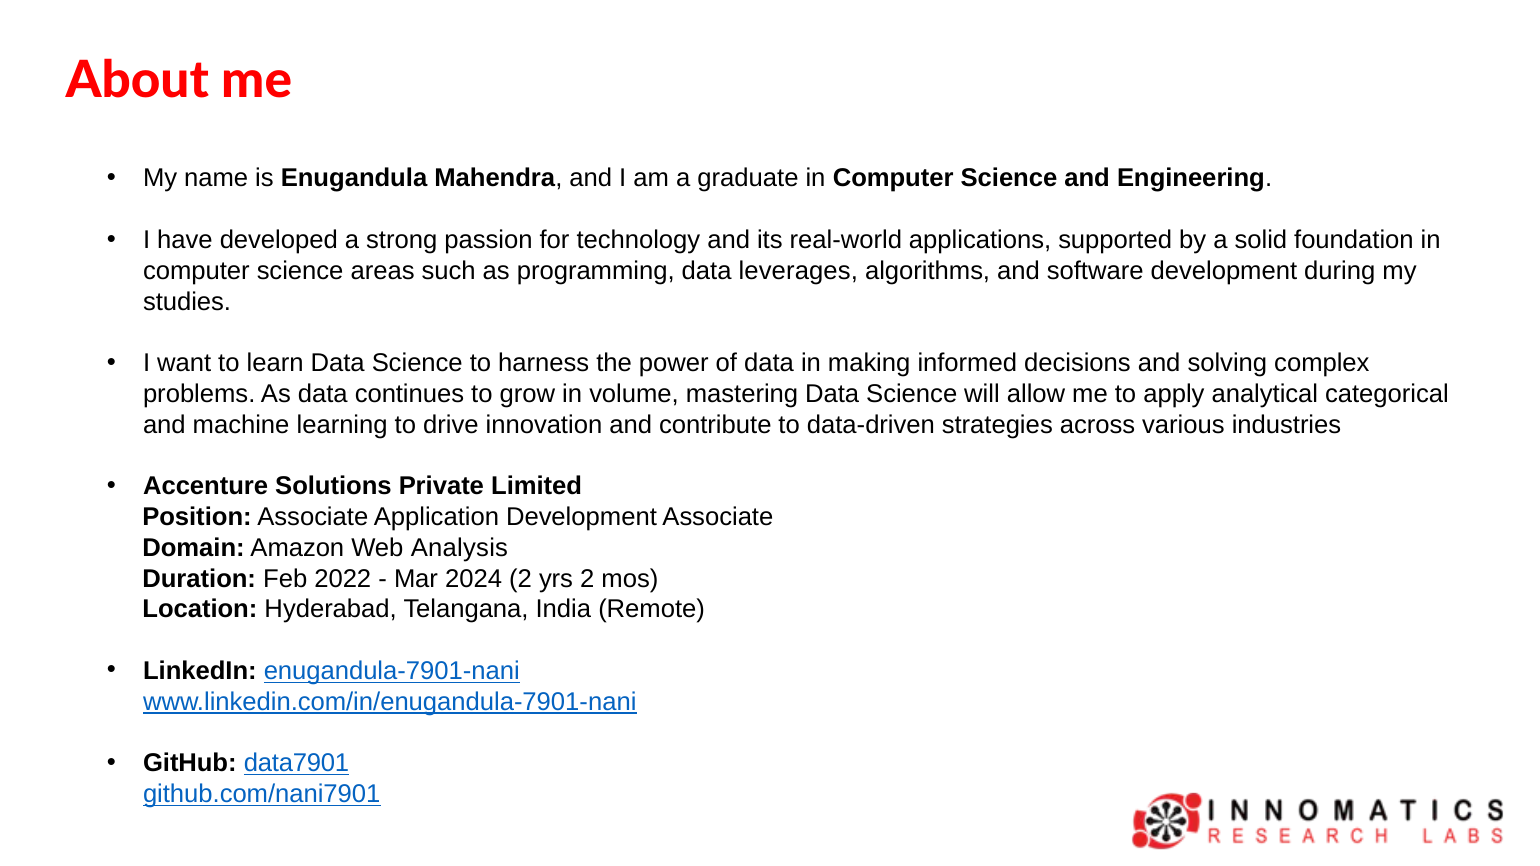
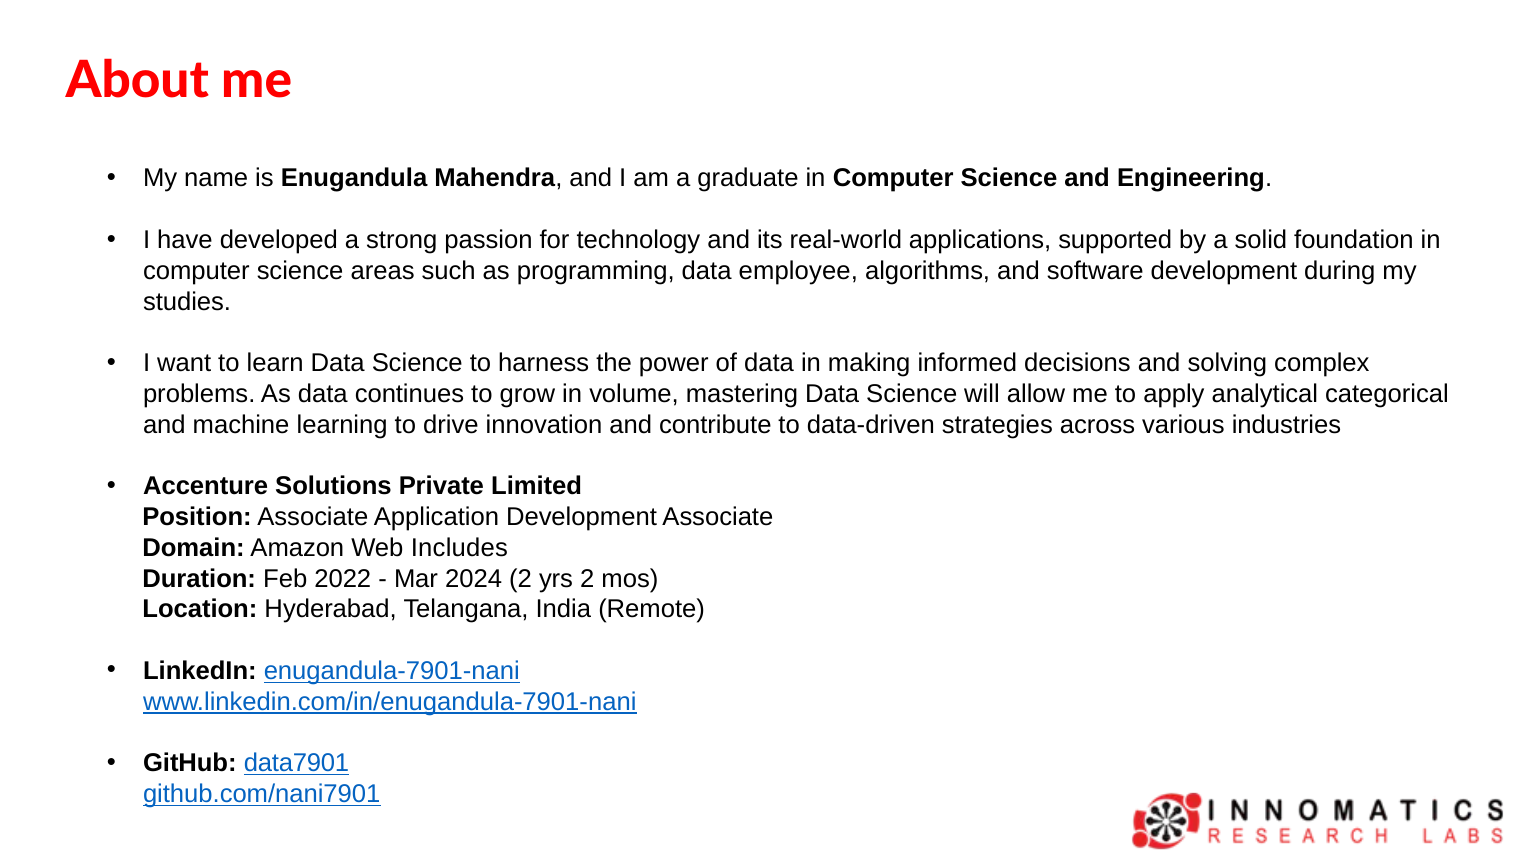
leverages: leverages -> employee
Analysis: Analysis -> Includes
